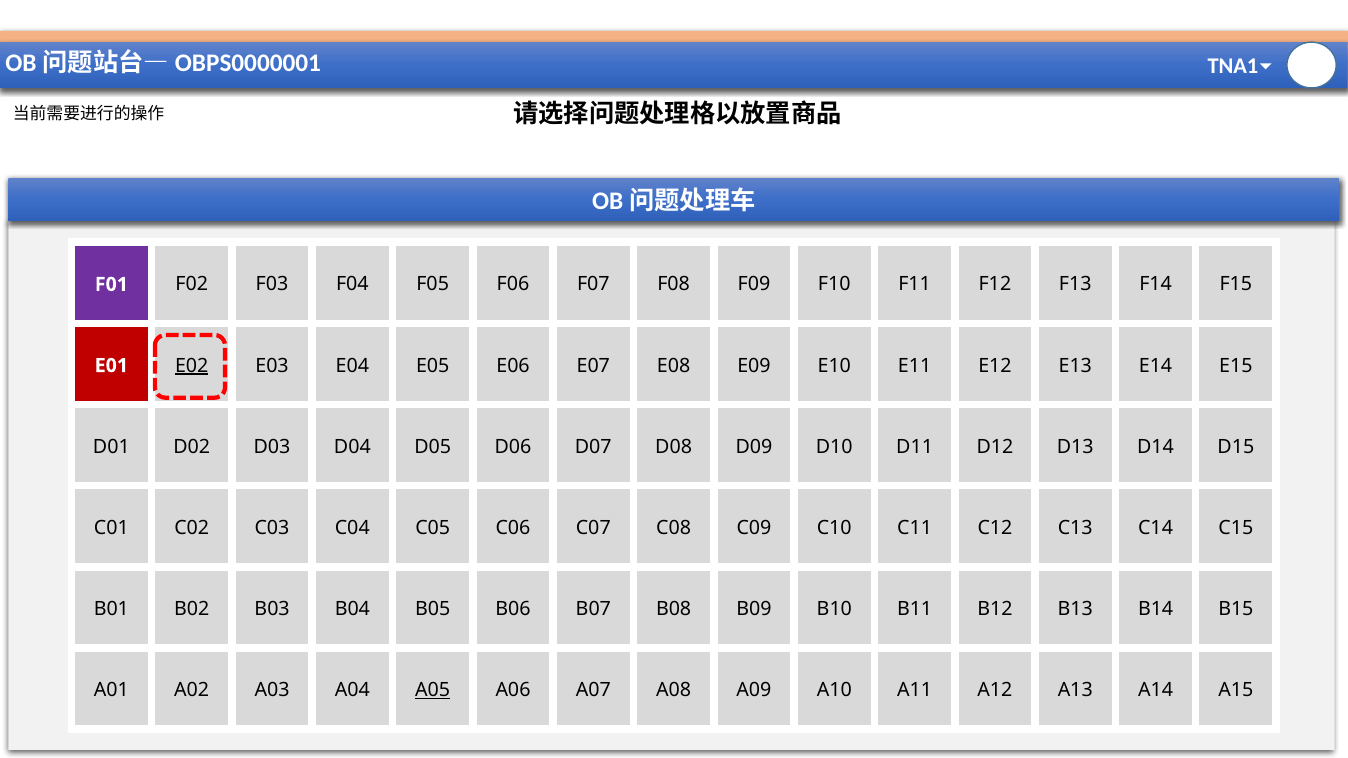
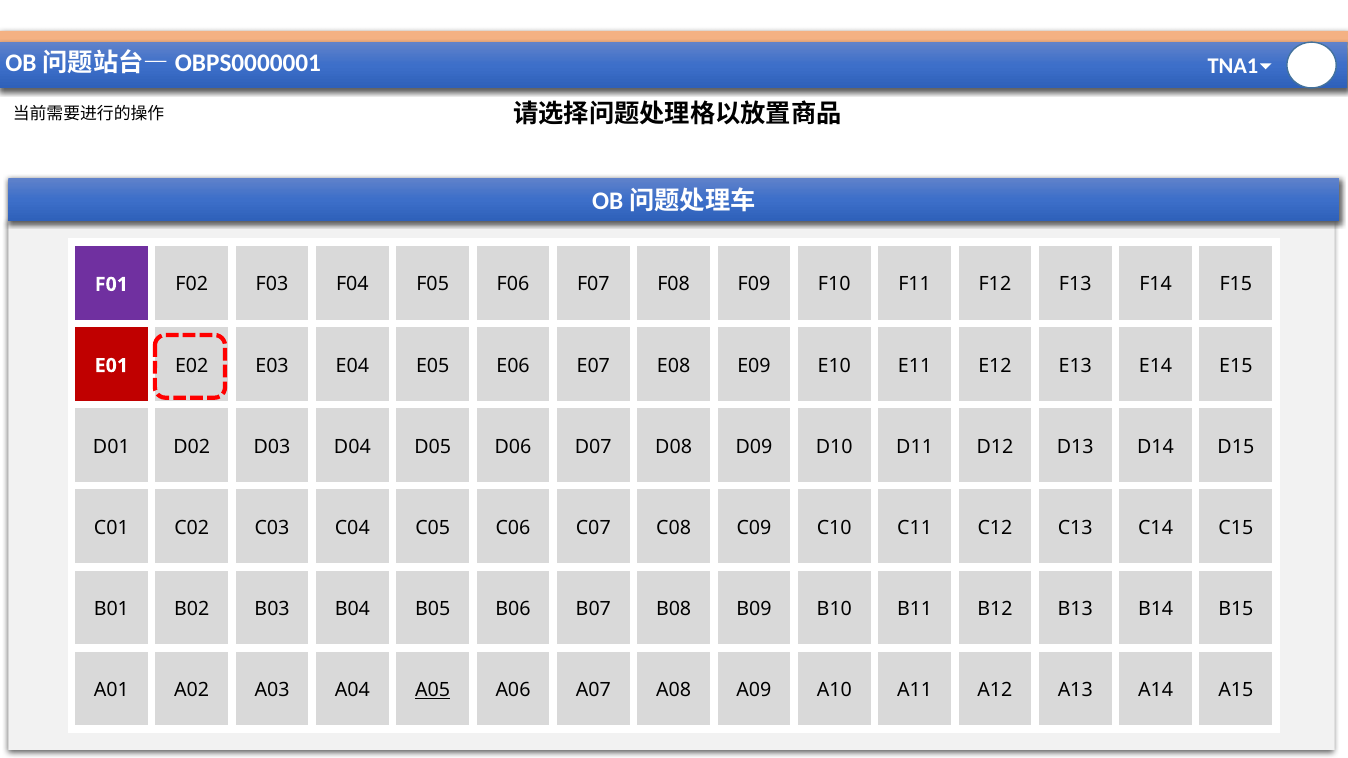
E02 underline: present -> none
